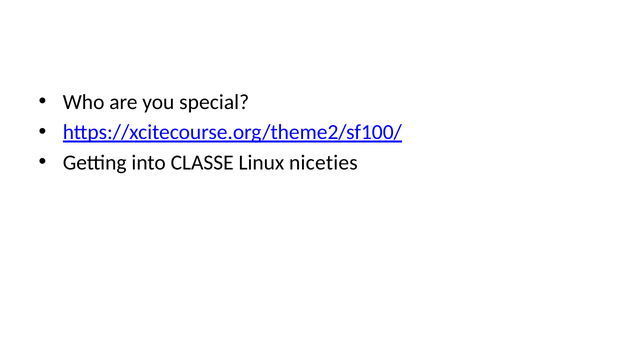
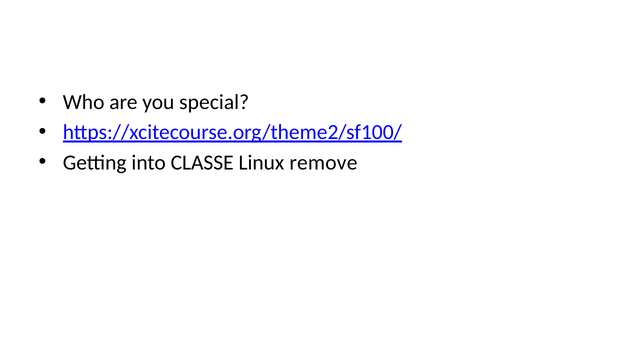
niceties: niceties -> remove
